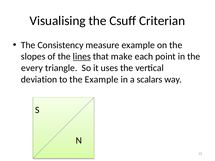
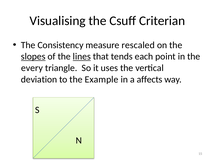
measure example: example -> rescaled
slopes underline: none -> present
make: make -> tends
scalars: scalars -> affects
